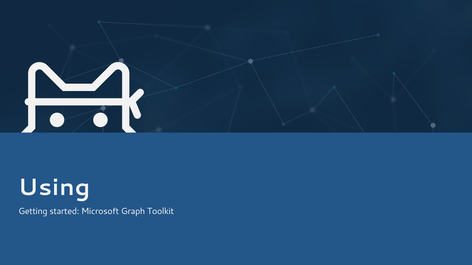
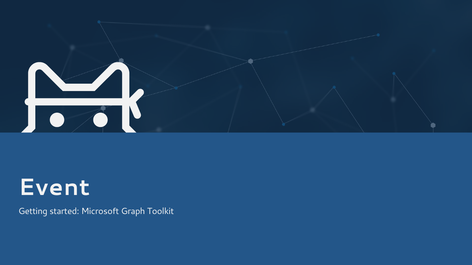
Using: Using -> Event
